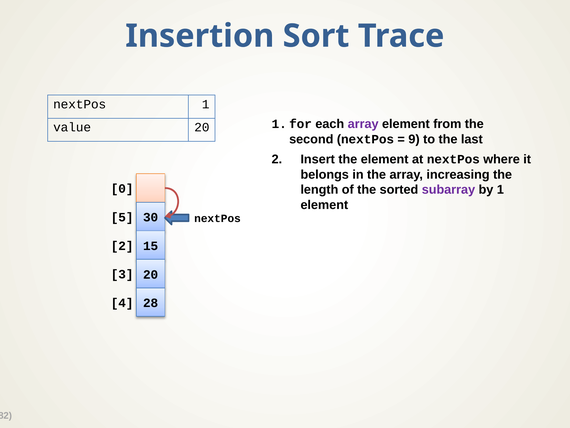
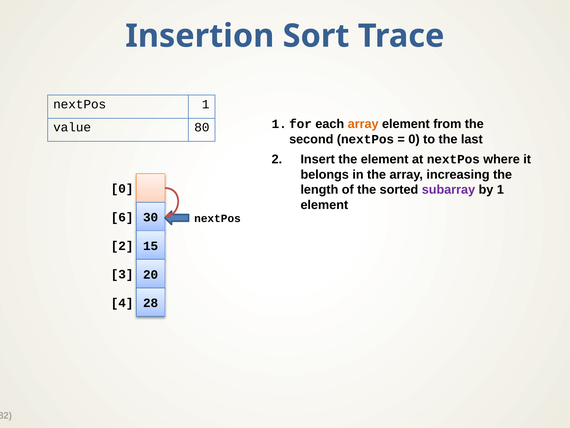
array at (363, 124) colour: purple -> orange
value 20: 20 -> 80
9 at (414, 139): 9 -> 0
5: 5 -> 6
